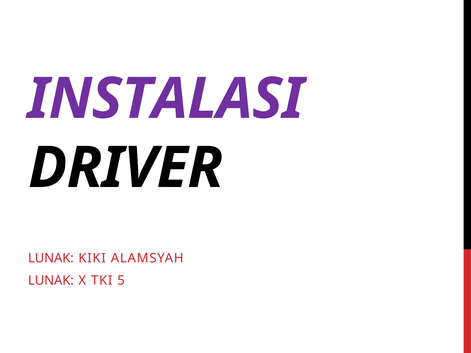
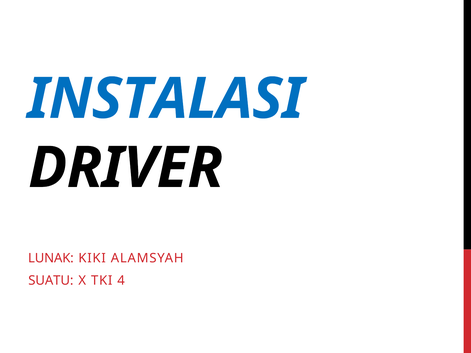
INSTALASI colour: purple -> blue
LUNAK at (51, 281): LUNAK -> SUATU
5: 5 -> 4
